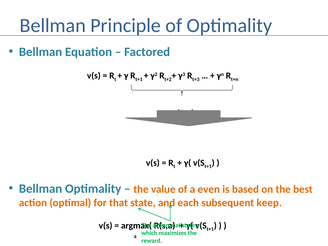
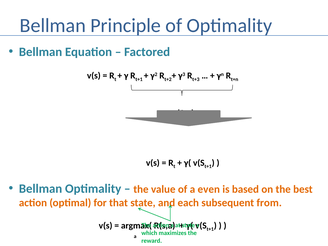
keep: keep -> from
